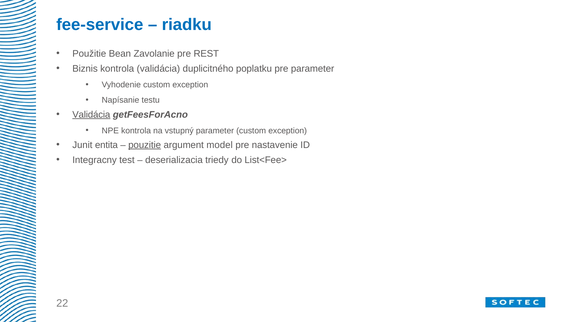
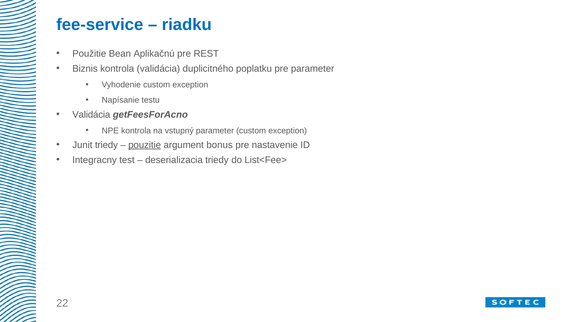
Zavolanie: Zavolanie -> Aplikačnú
Validácia at (91, 114) underline: present -> none
Junit entita: entita -> triedy
model: model -> bonus
